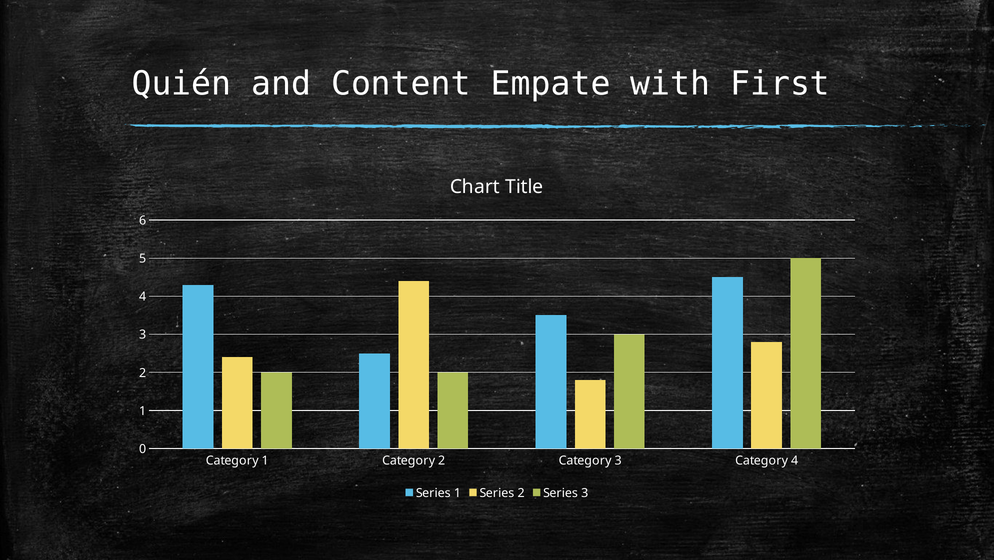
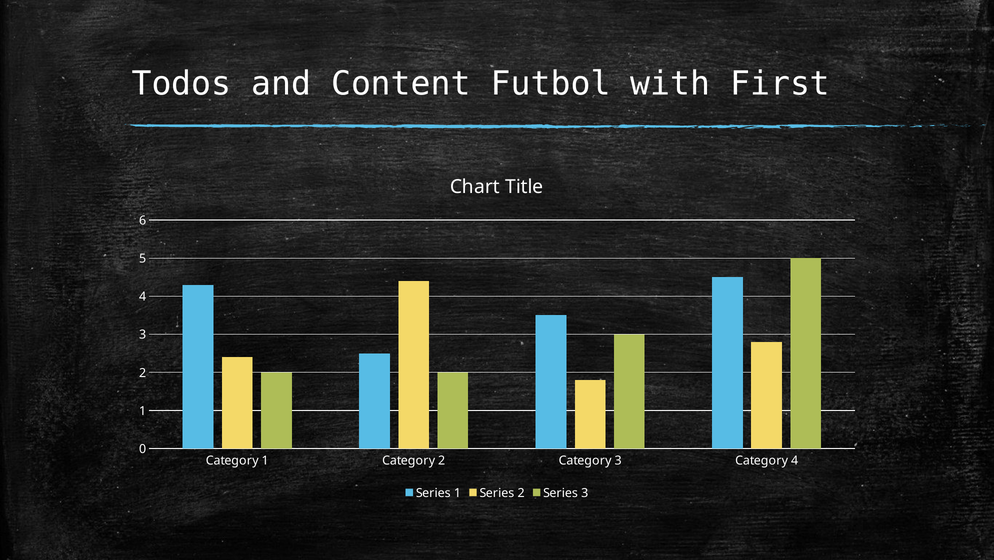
Quién: Quién -> Todos
Empate: Empate -> Futbol
